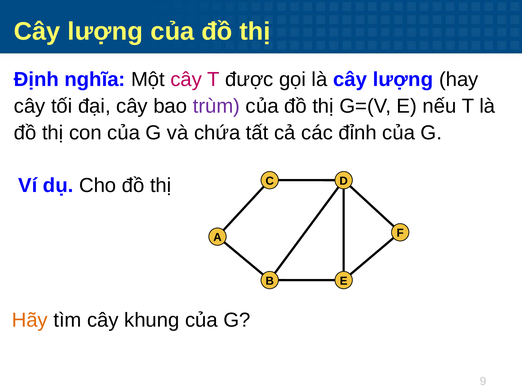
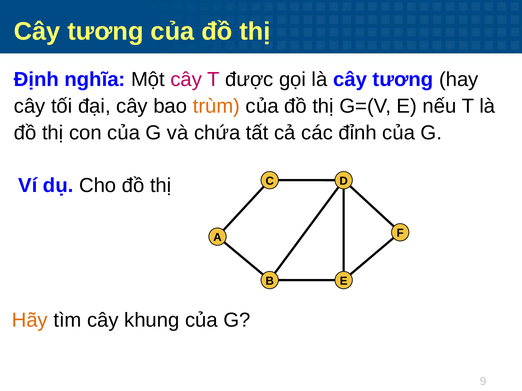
lượng at (105, 31): lượng -> tương
là cây lượng: lượng -> tương
trùm colour: purple -> orange
